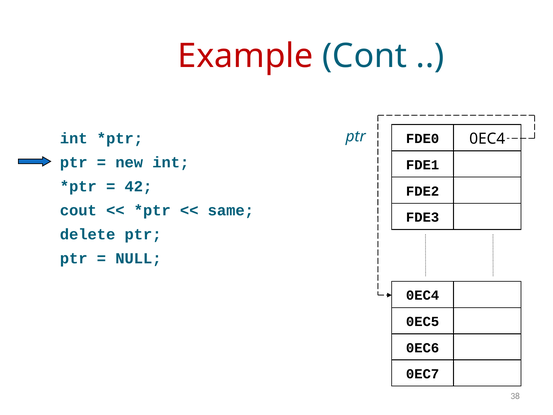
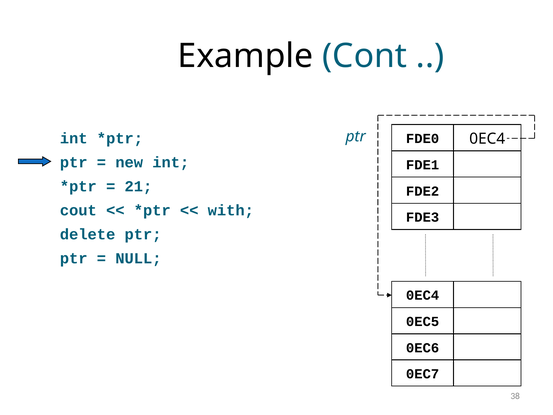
Example colour: red -> black
42: 42 -> 21
same: same -> with
